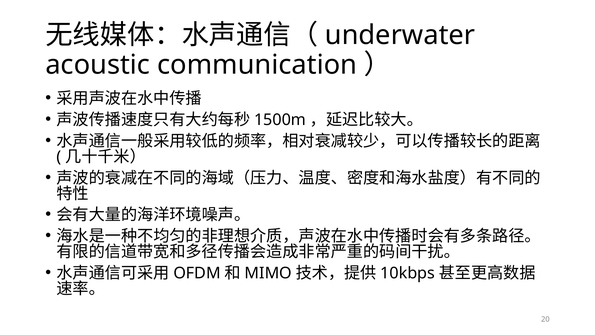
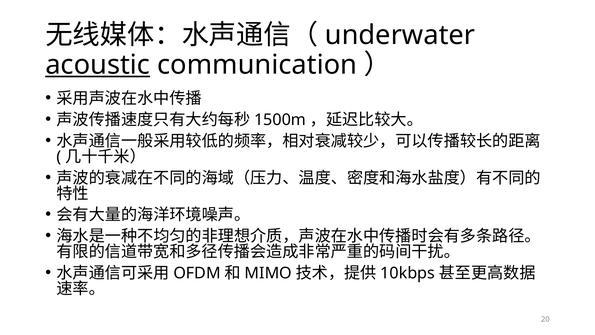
acoustic underline: none -> present
